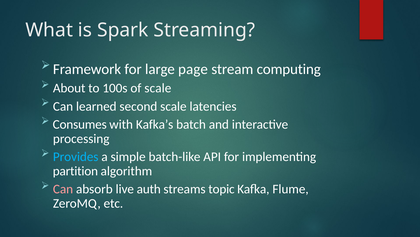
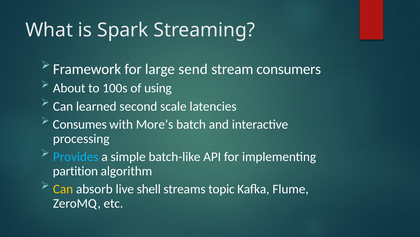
page: page -> send
computing: computing -> consumers
of scale: scale -> using
Kafka’s: Kafka’s -> More’s
Can at (63, 189) colour: pink -> yellow
auth: auth -> shell
